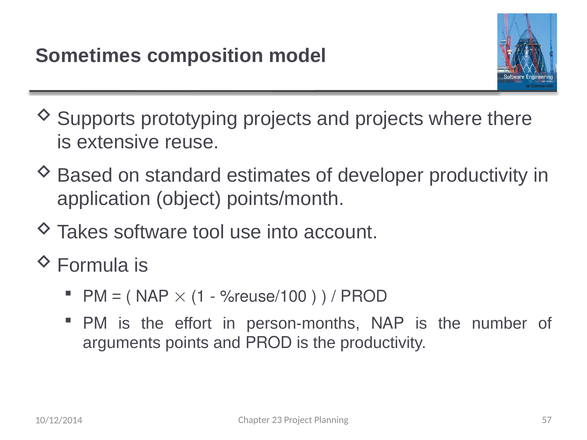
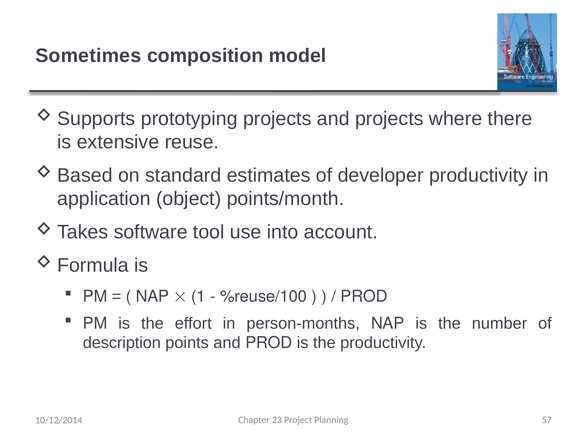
arguments: arguments -> description
